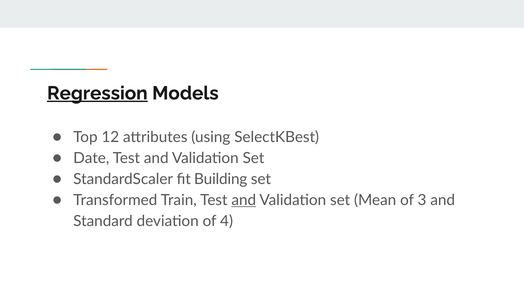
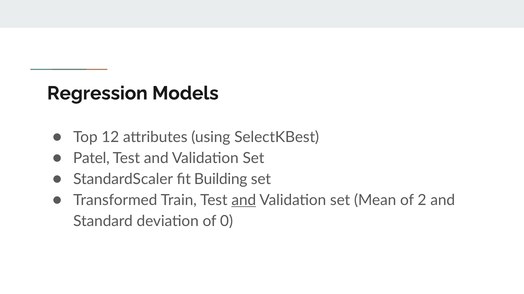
Regression underline: present -> none
Date: Date -> Patel
3: 3 -> 2
4: 4 -> 0
